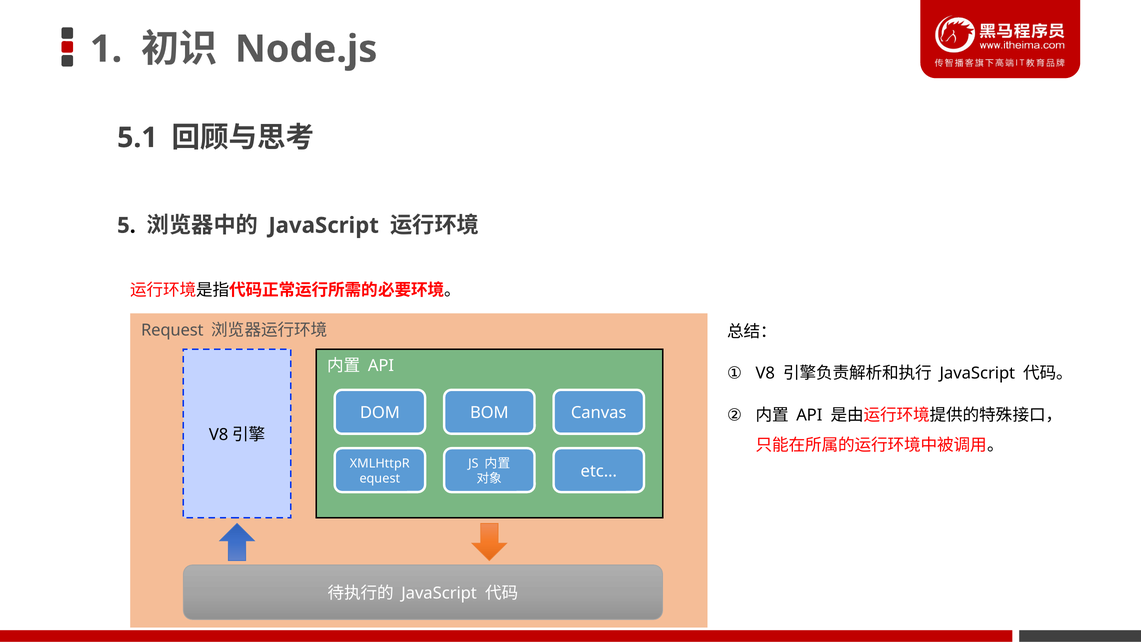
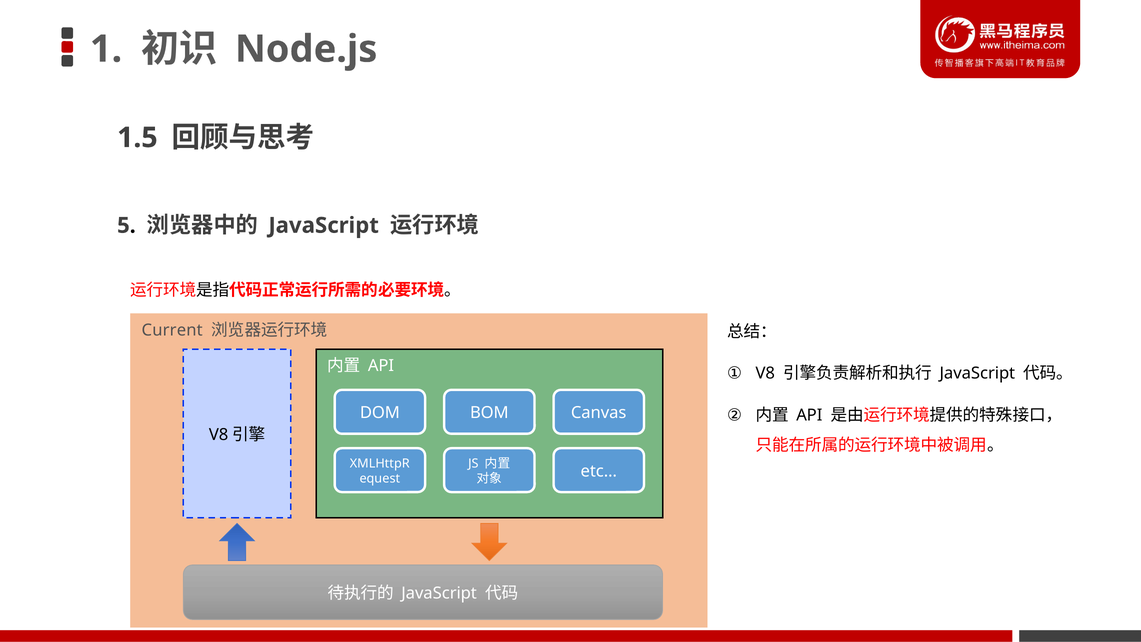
5.1: 5.1 -> 1.5
Request: Request -> Current
